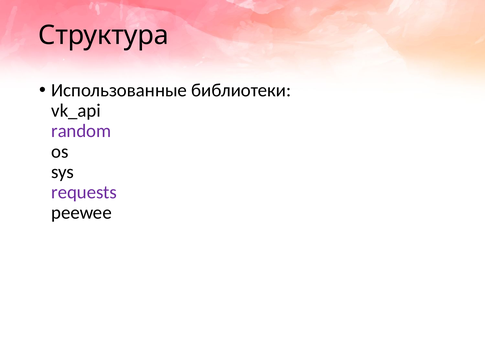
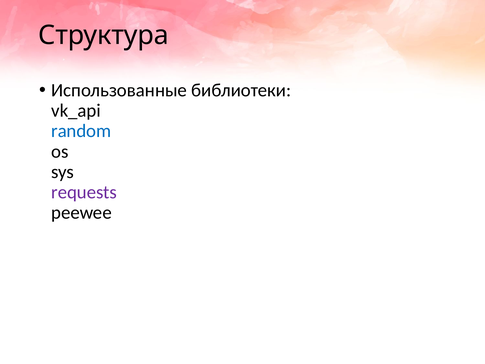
random colour: purple -> blue
